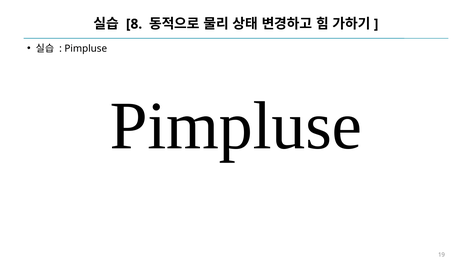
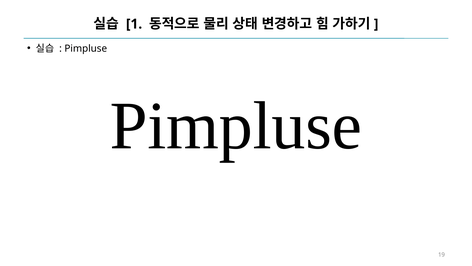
8: 8 -> 1
